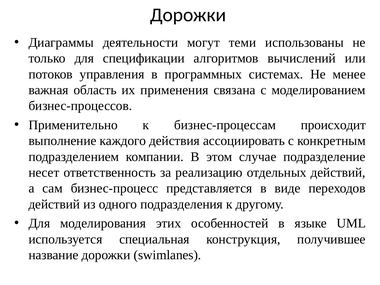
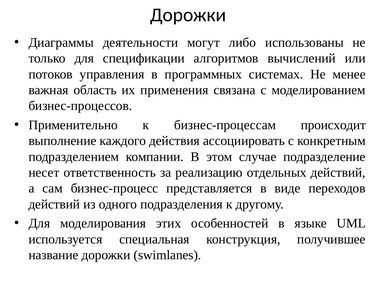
теми: теми -> либо
